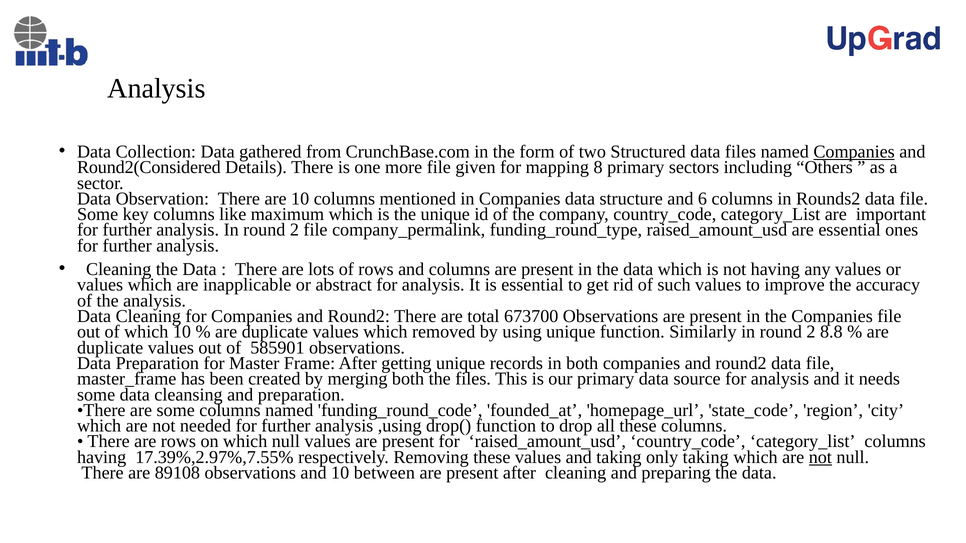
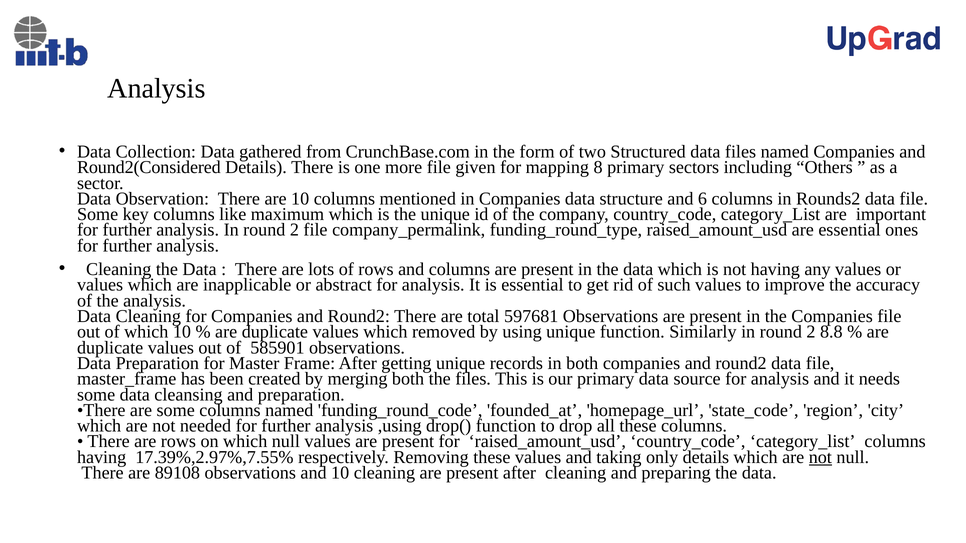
Companies at (854, 152) underline: present -> none
673700: 673700 -> 597681
only taking: taking -> details
10 between: between -> cleaning
